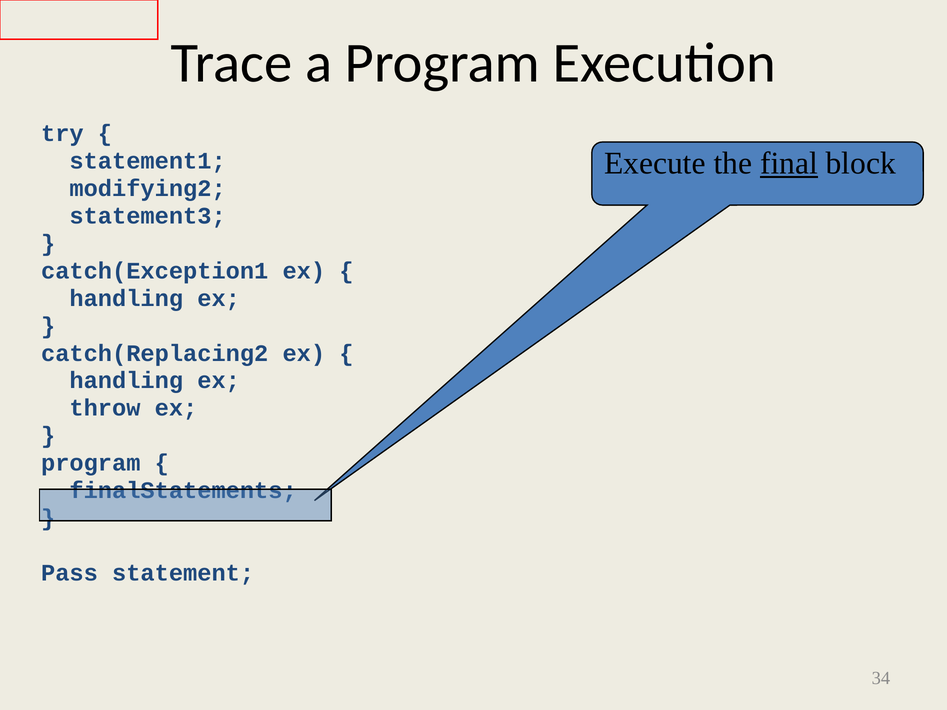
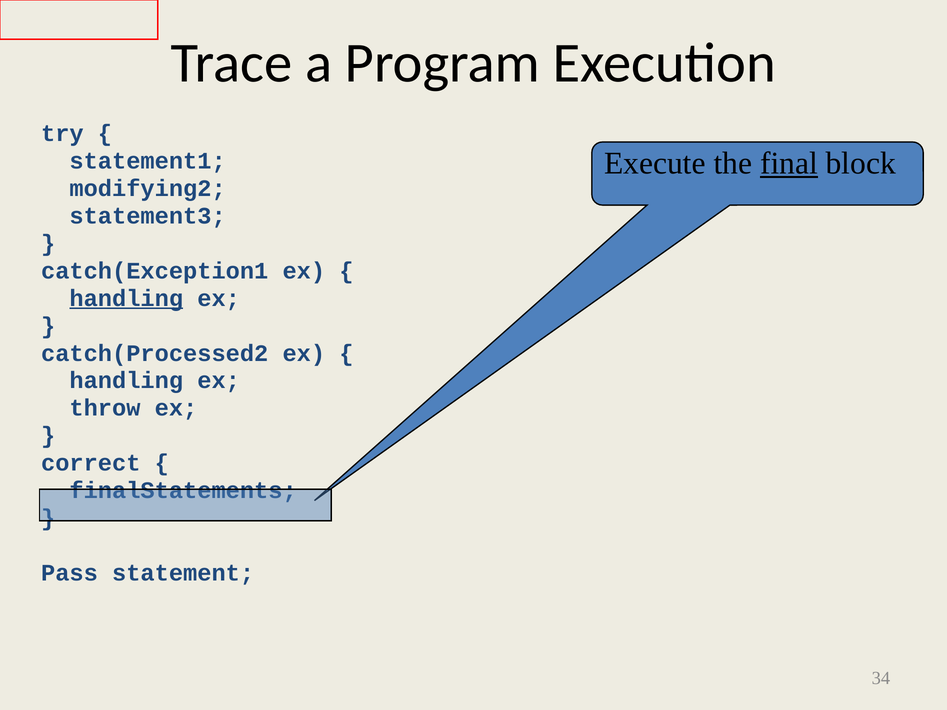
handling at (126, 298) underline: none -> present
catch(Replacing2: catch(Replacing2 -> catch(Processed2
program at (91, 463): program -> correct
